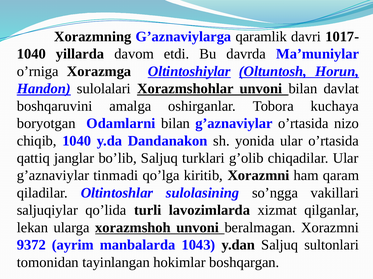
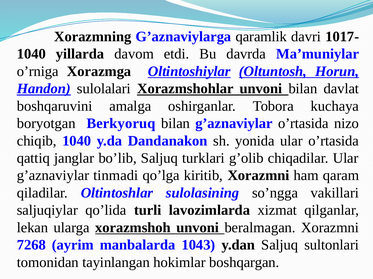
Odamlarni: Odamlarni -> Bеrkyoruq
9372: 9372 -> 7268
